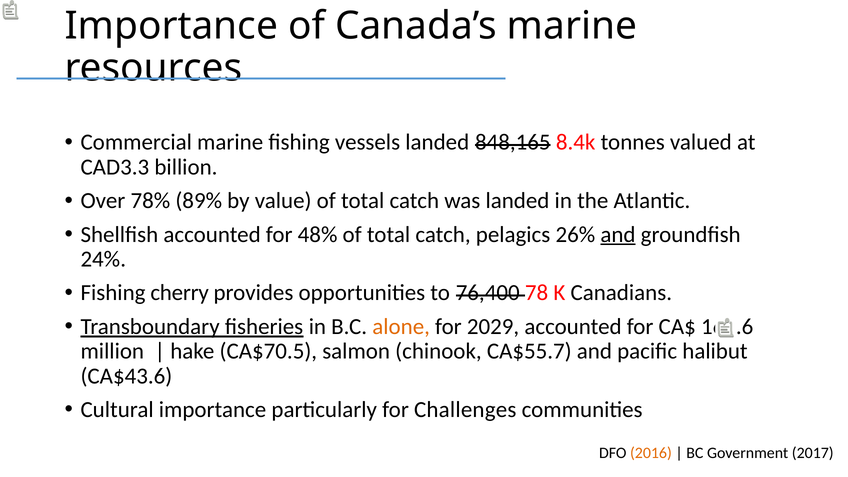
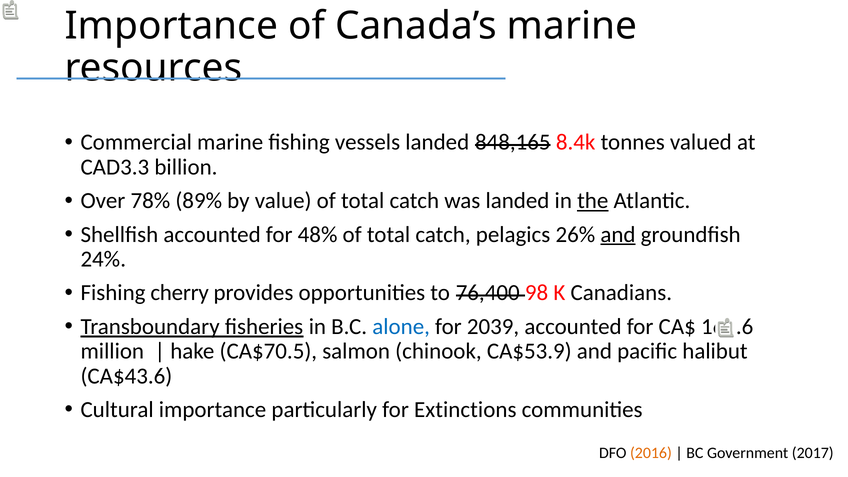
the underline: none -> present
78: 78 -> 98
alone colour: orange -> blue
2029: 2029 -> 2039
CA$55.7: CA$55.7 -> CA$53.9
Challenges: Challenges -> Extinctions
